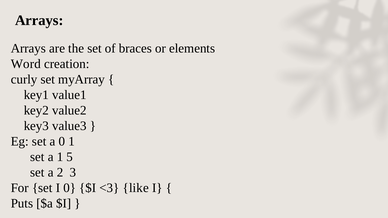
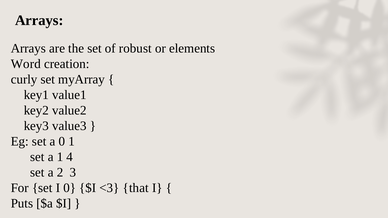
braces: braces -> robust
5: 5 -> 4
like: like -> that
